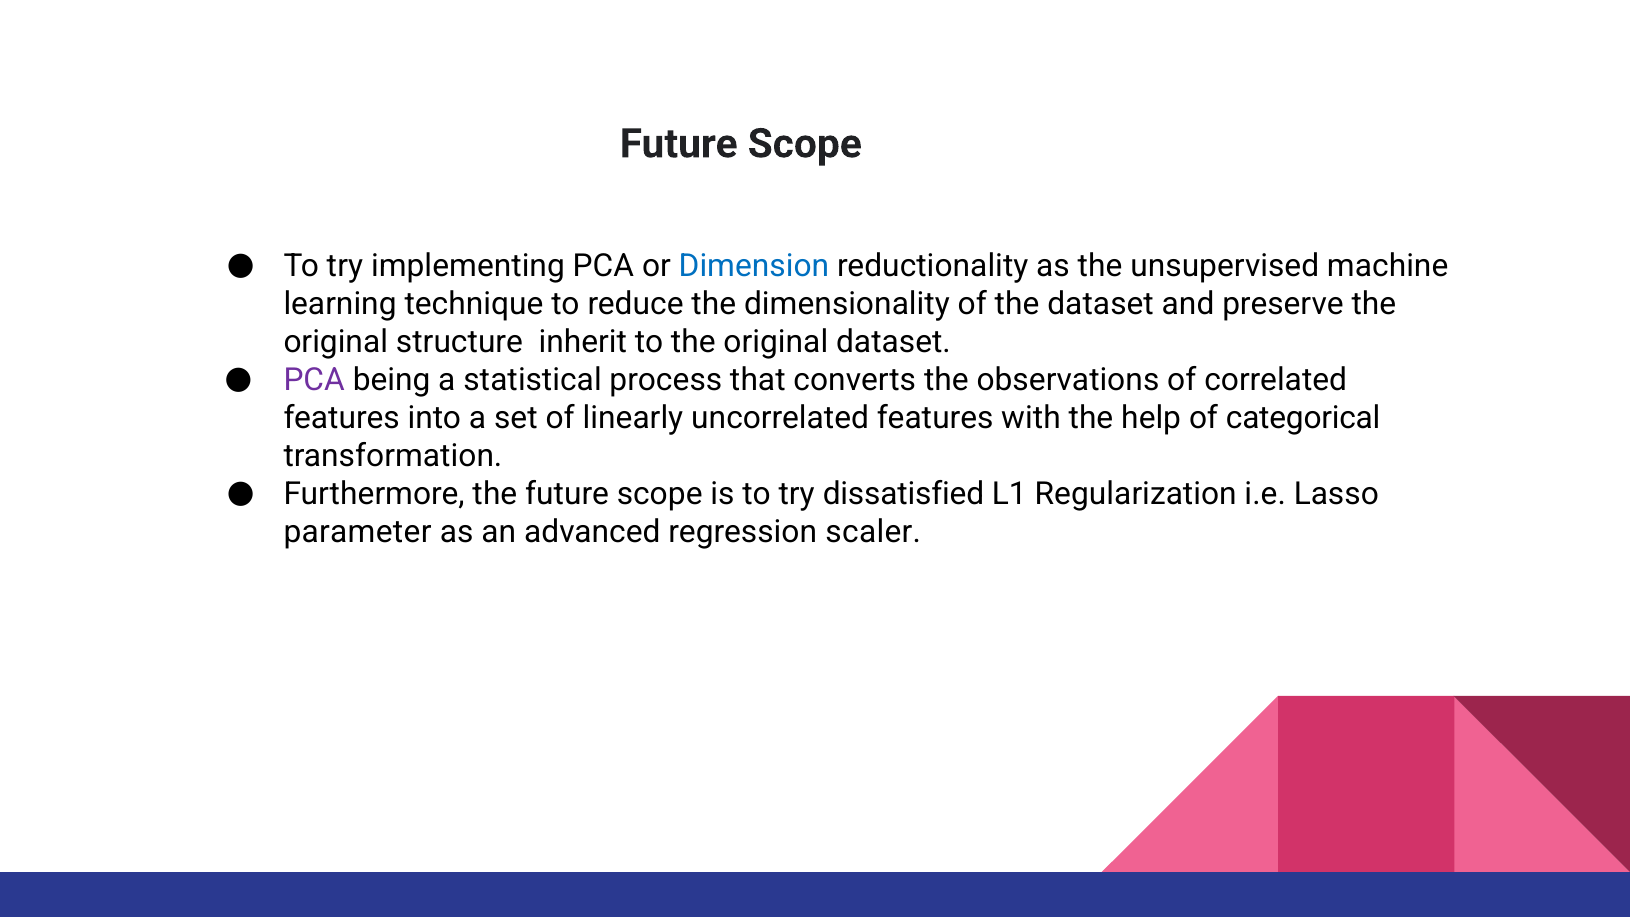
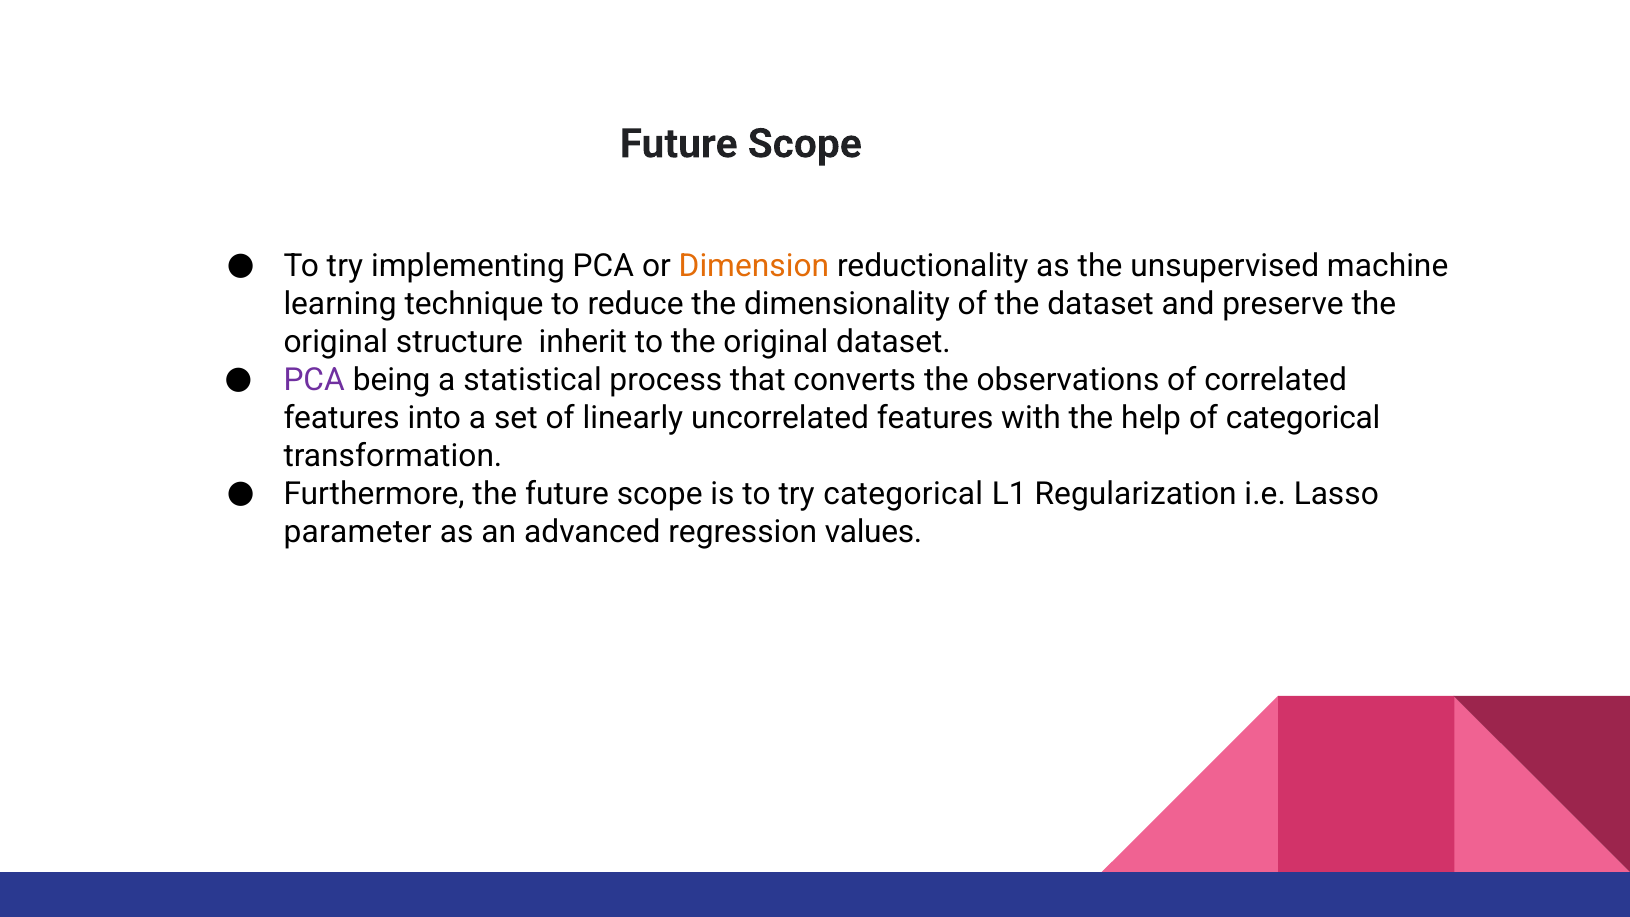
Dimension colour: blue -> orange
try dissatisfied: dissatisfied -> categorical
scaler: scaler -> values
